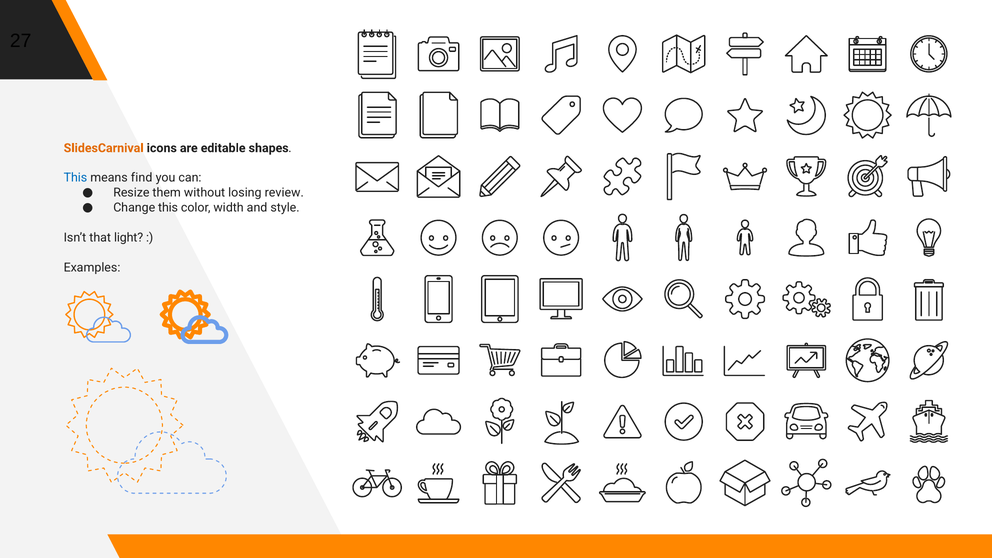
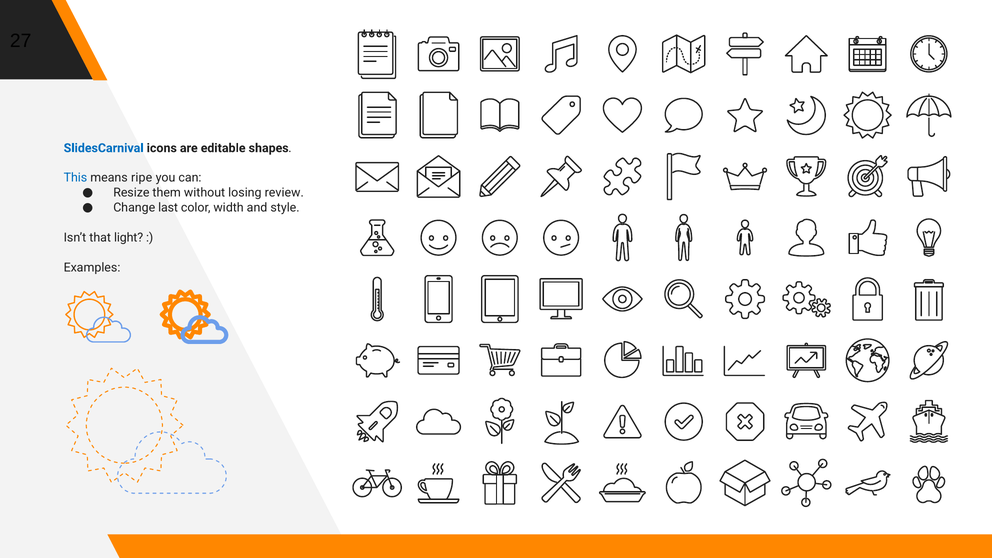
SlidesCarnival colour: orange -> blue
find: find -> ripe
Change this: this -> last
